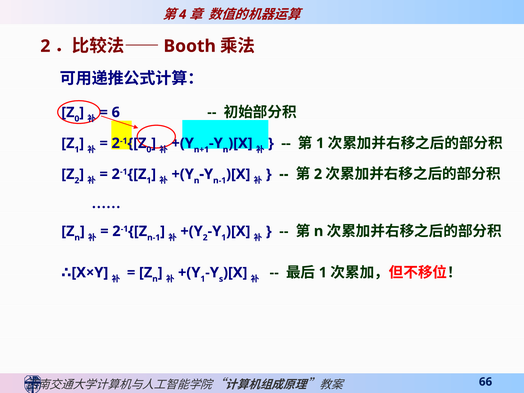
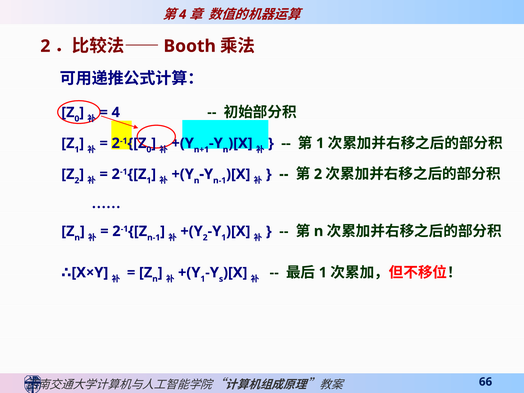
6 at (116, 112): 6 -> 4
